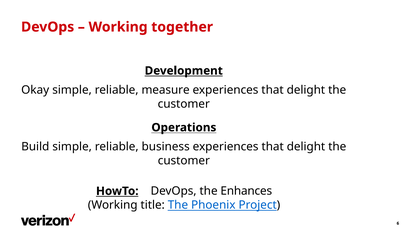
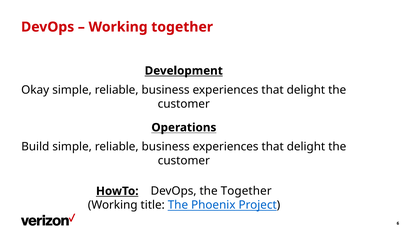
measure at (166, 90): measure -> business
the Enhances: Enhances -> Together
